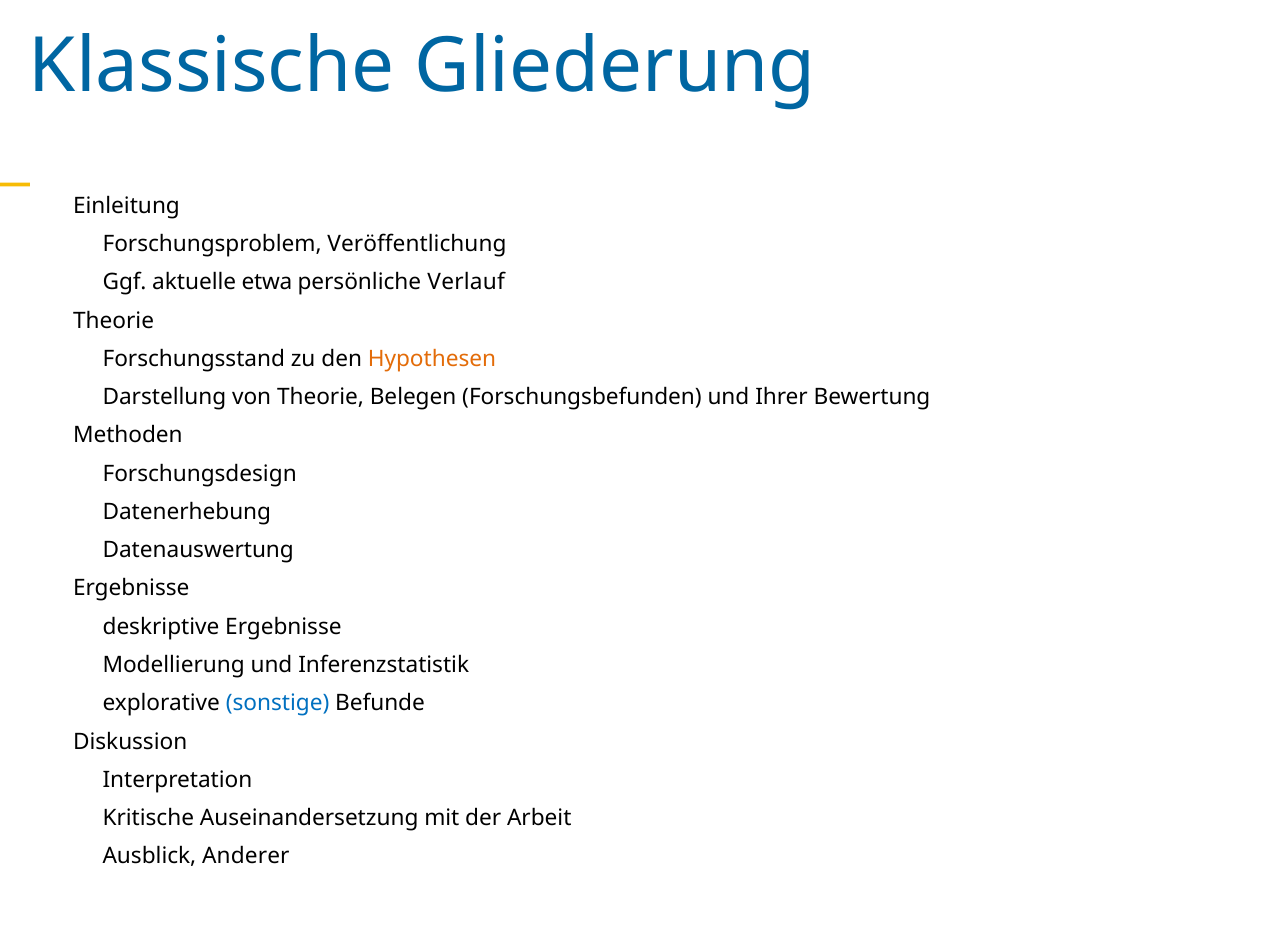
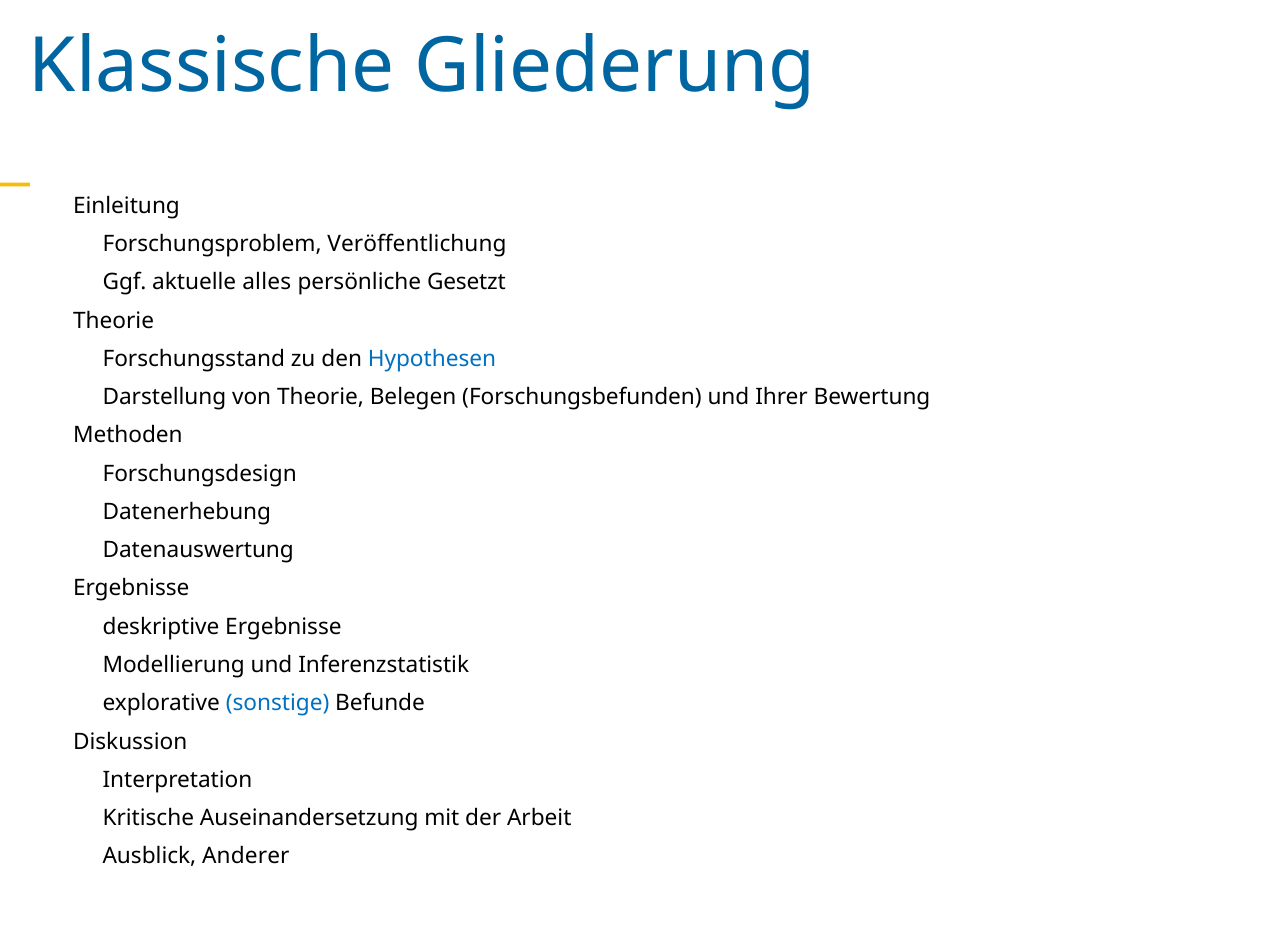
etwa: etwa -> alles
Verlauf: Verlauf -> Gesetzt
Hypothesen colour: orange -> blue
